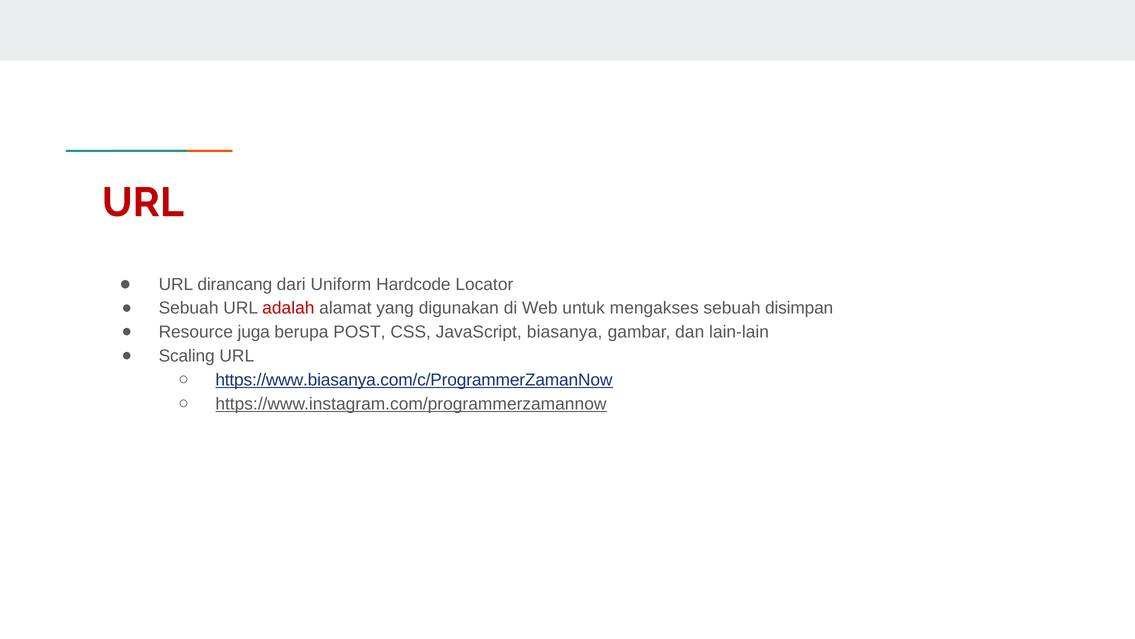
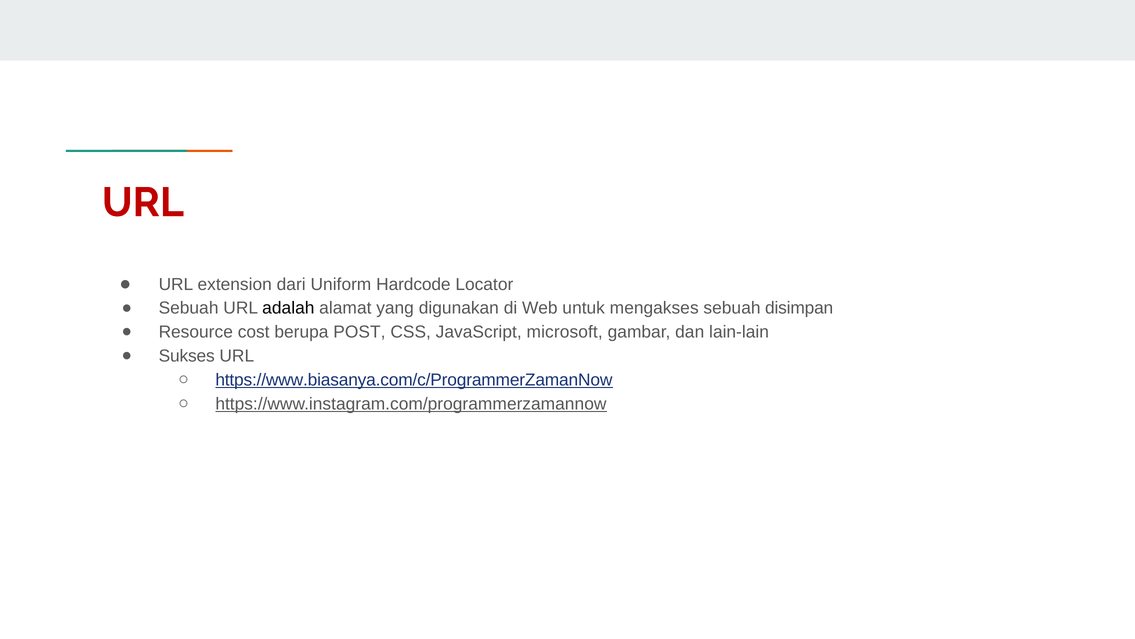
dirancang: dirancang -> extension
adalah colour: red -> black
juga: juga -> cost
biasanya: biasanya -> microsoft
Scaling: Scaling -> Sukses
